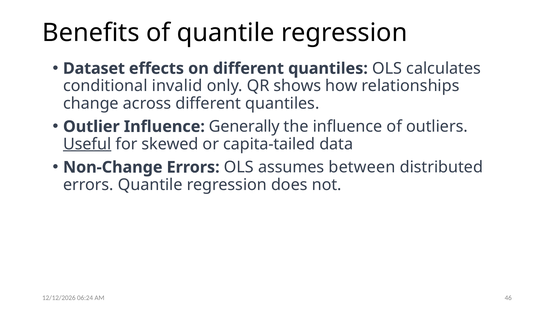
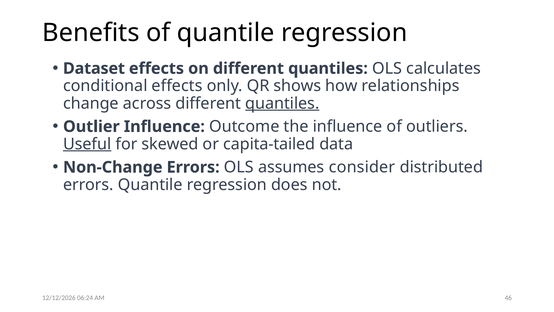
conditional invalid: invalid -> effects
quantiles at (282, 103) underline: none -> present
Generally: Generally -> Outcome
between: between -> consider
